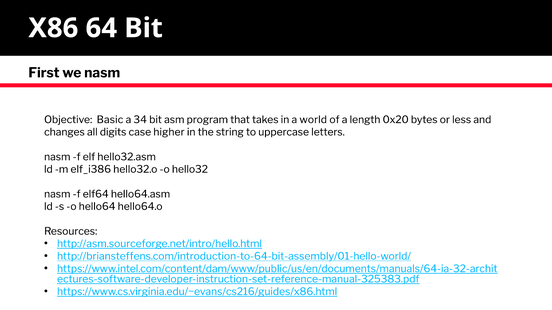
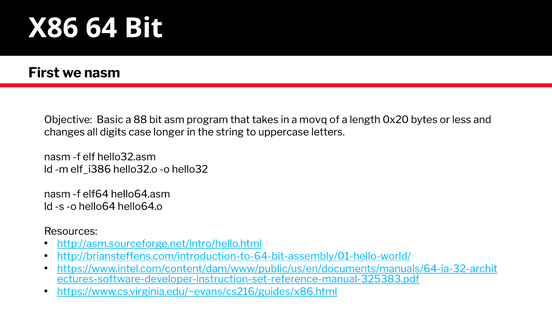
34: 34 -> 88
world: world -> movq
higher: higher -> longer
